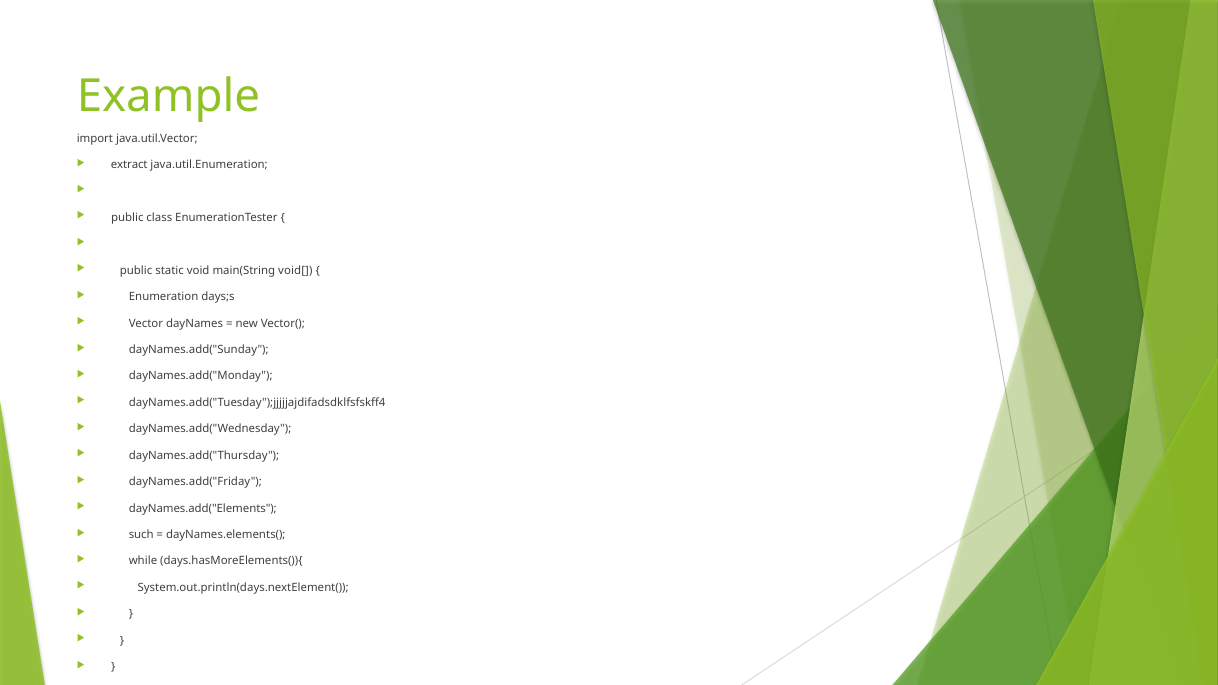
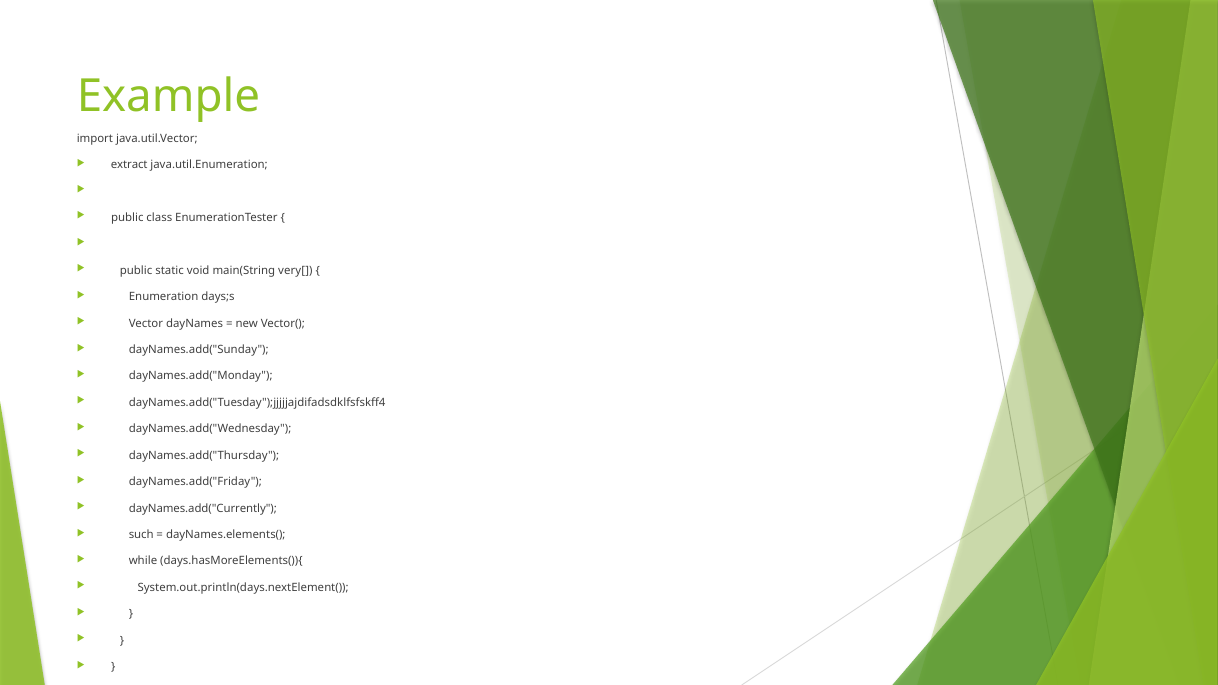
void[: void[ -> very[
dayNames.add("Elements: dayNames.add("Elements -> dayNames.add("Currently
